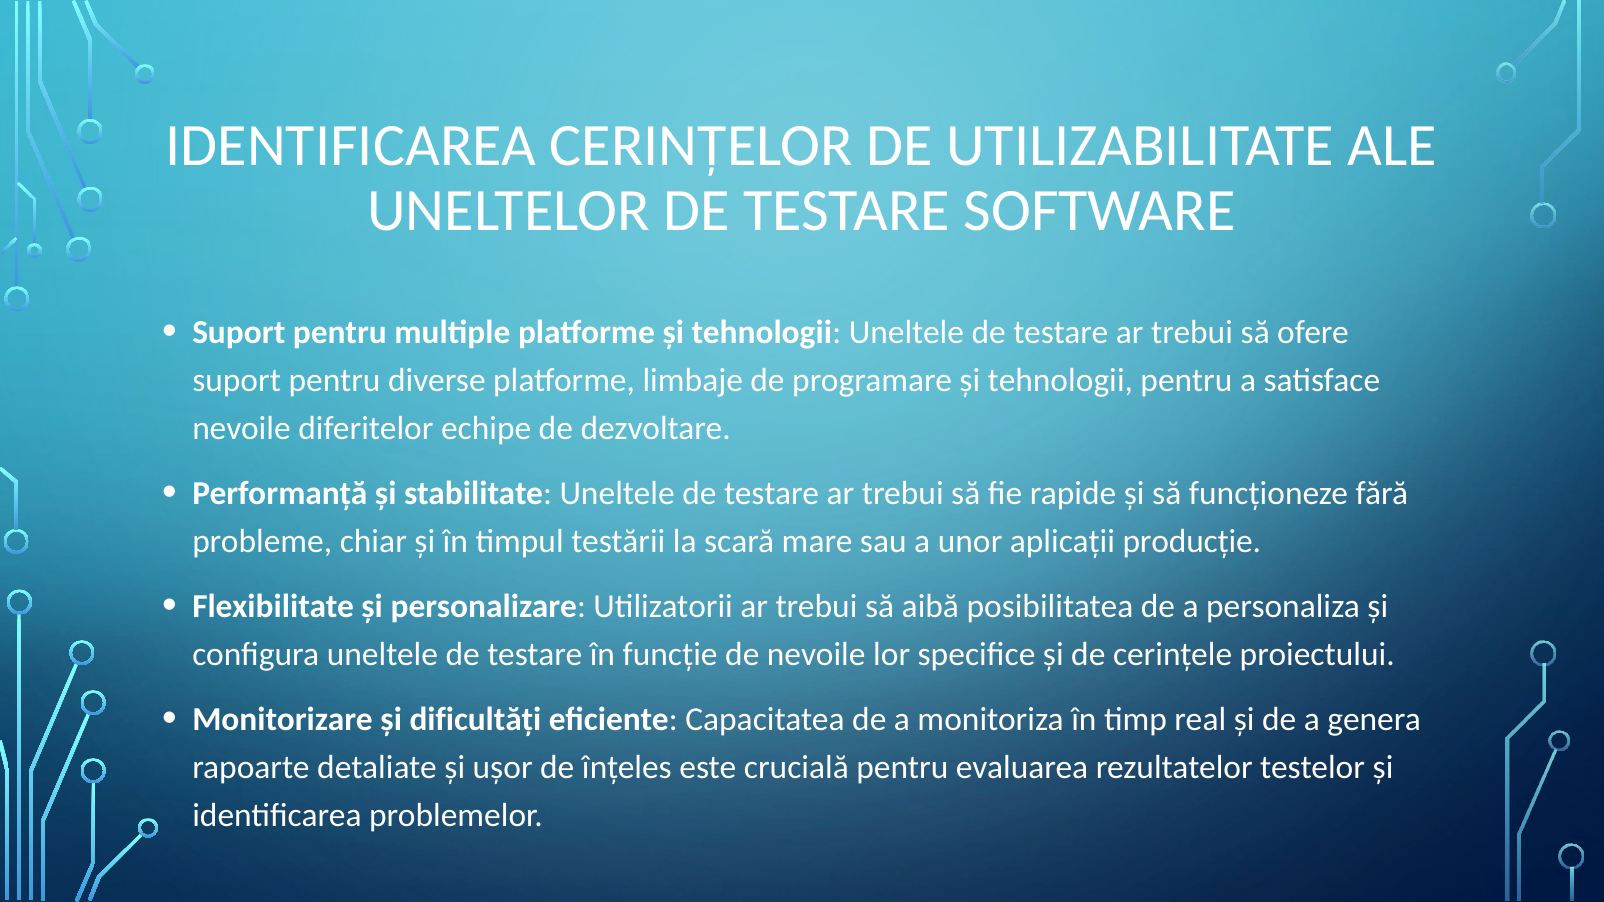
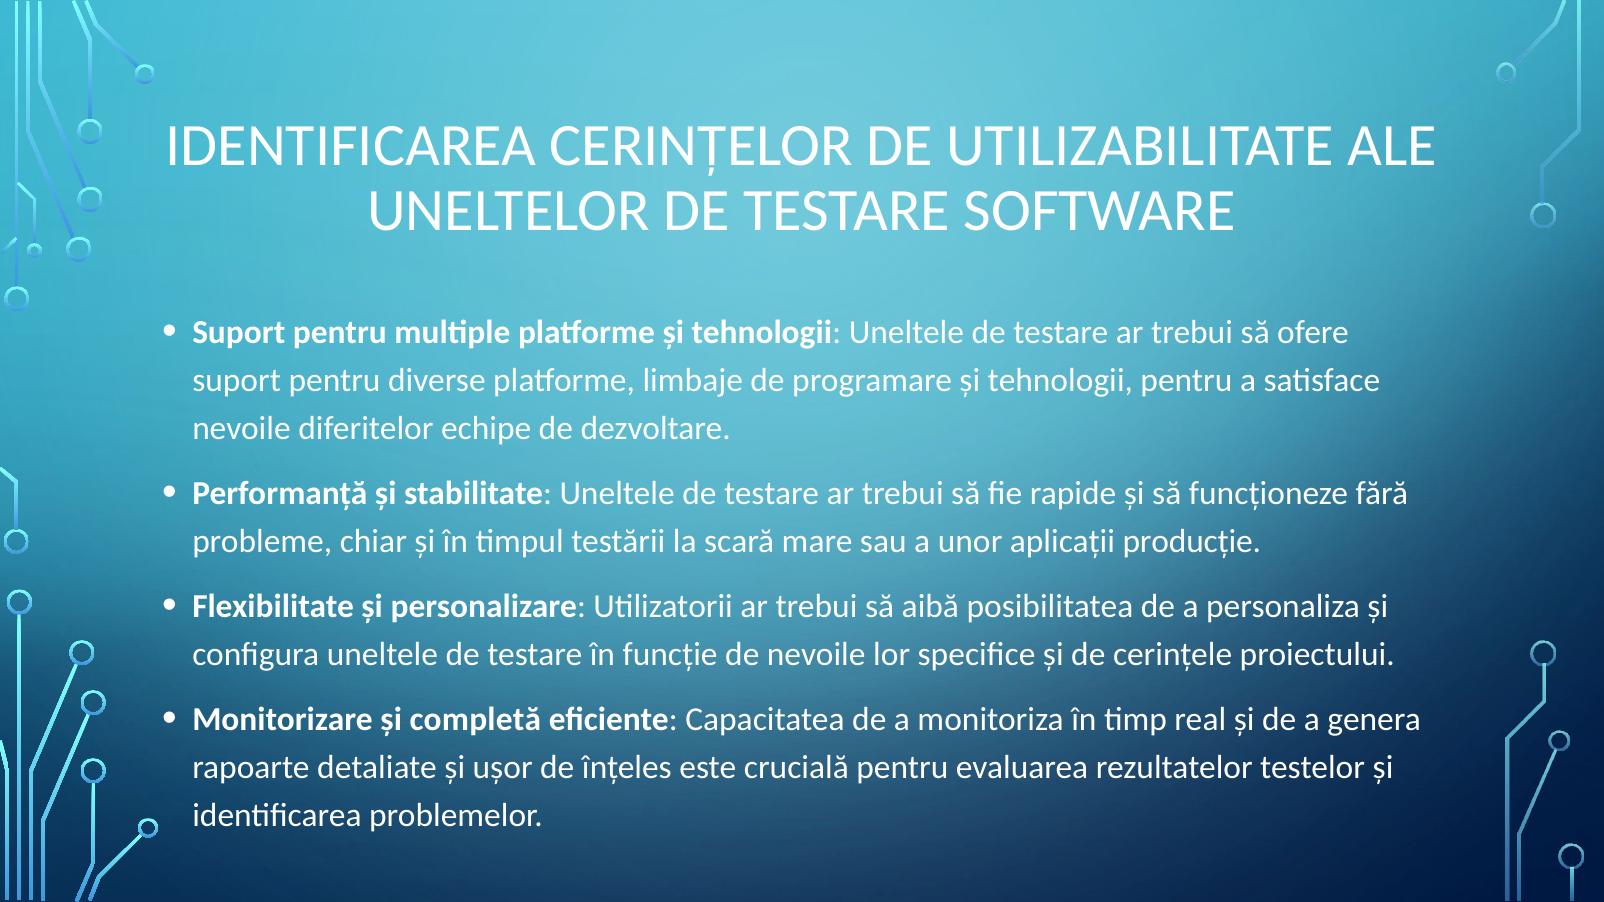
dificultăți: dificultăți -> completă
